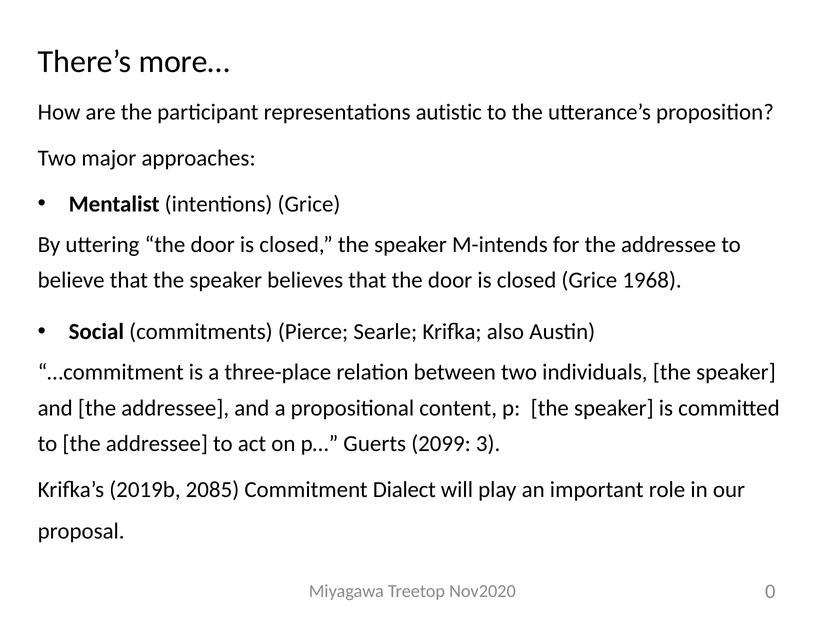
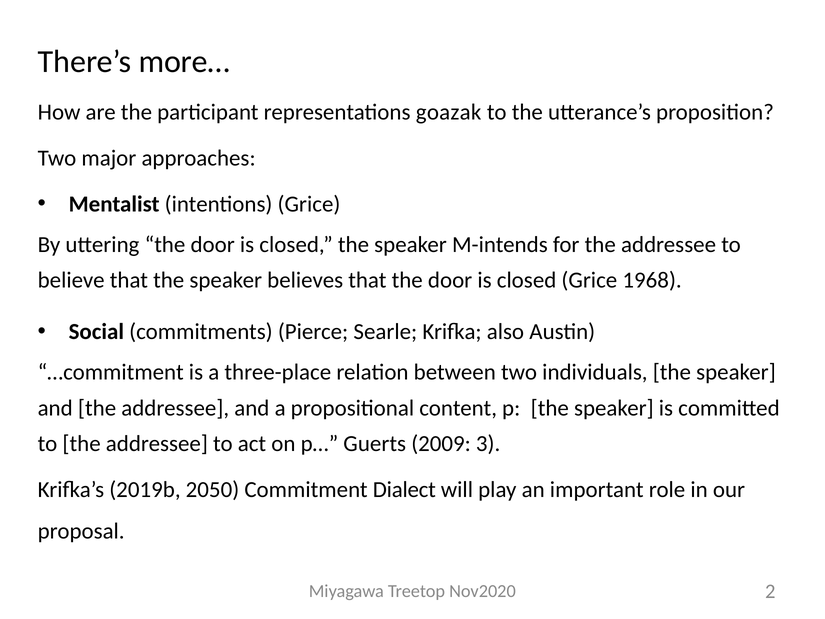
autistic: autistic -> goazak
2099: 2099 -> 2009
2085: 2085 -> 2050
0: 0 -> 2
